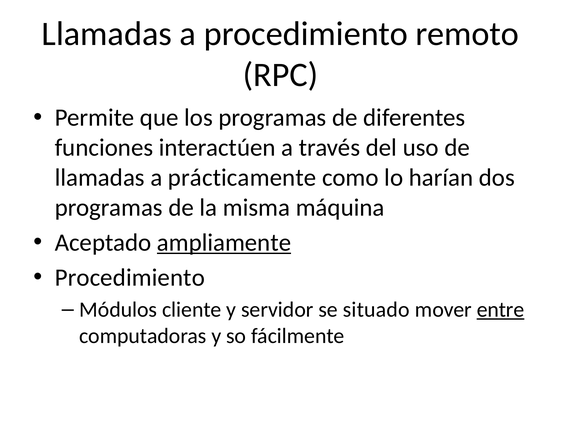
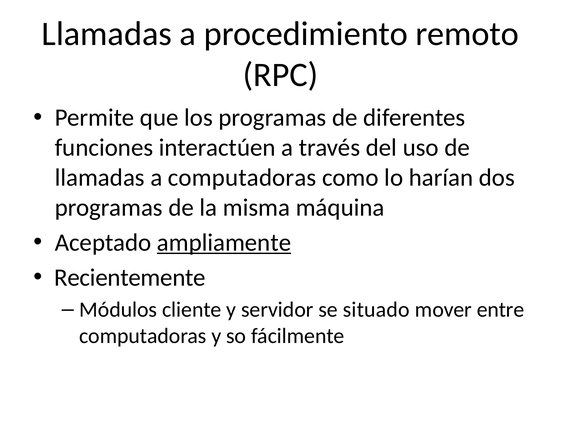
a prácticamente: prácticamente -> computadoras
Procedimiento at (130, 277): Procedimiento -> Recientemente
entre underline: present -> none
